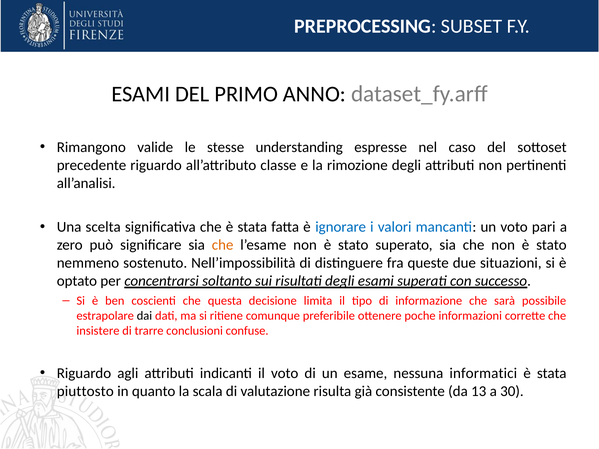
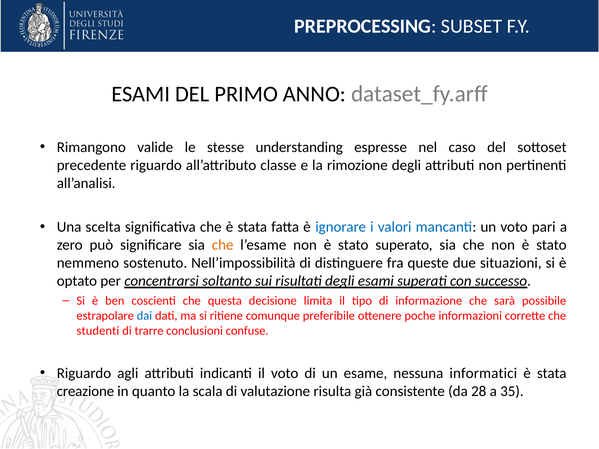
dai colour: black -> blue
insistere: insistere -> studenti
piuttosto: piuttosto -> creazione
13: 13 -> 28
30: 30 -> 35
